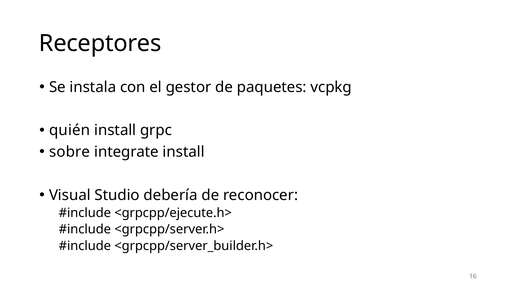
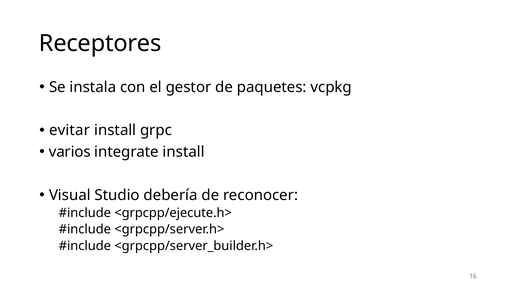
quién: quién -> evitar
sobre: sobre -> varios
